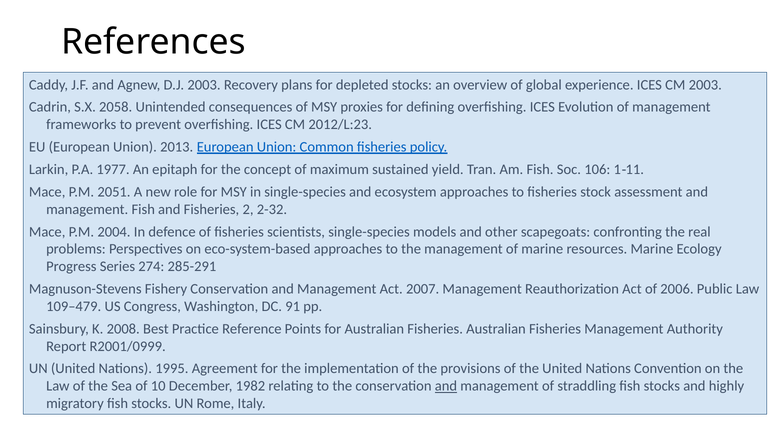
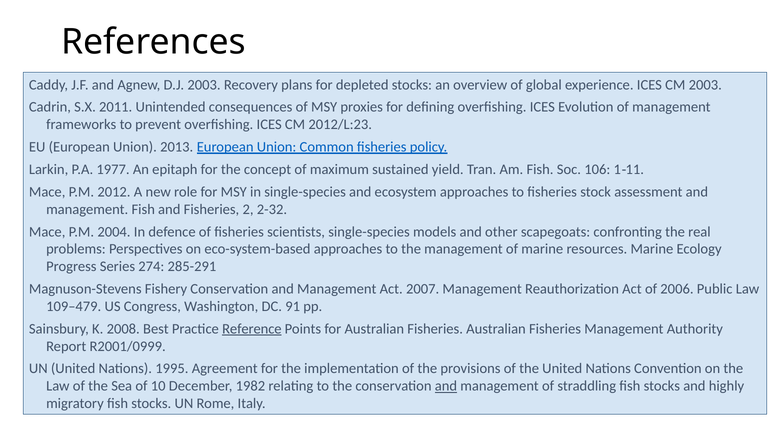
2058: 2058 -> 2011
2051: 2051 -> 2012
Reference underline: none -> present
